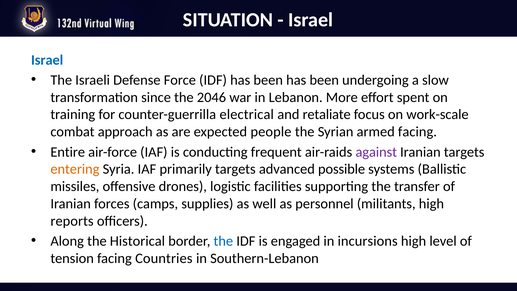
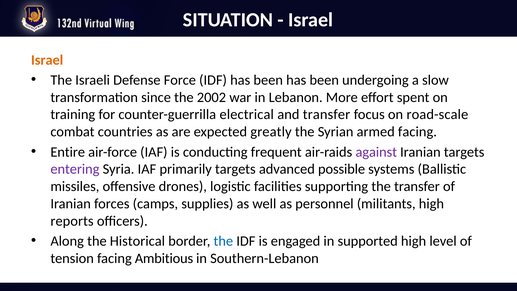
Israel at (47, 60) colour: blue -> orange
2046: 2046 -> 2002
and retaliate: retaliate -> transfer
work-scale: work-scale -> road-scale
approach: approach -> countries
people: people -> greatly
entering colour: orange -> purple
incursions: incursions -> supported
Countries: Countries -> Ambitious
